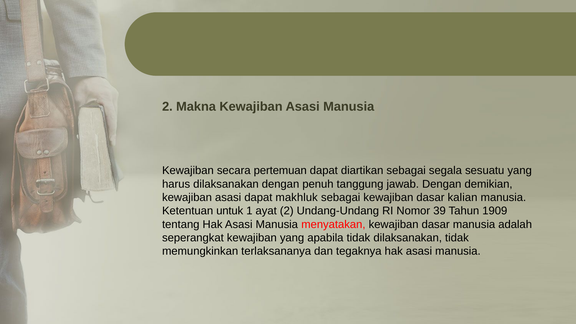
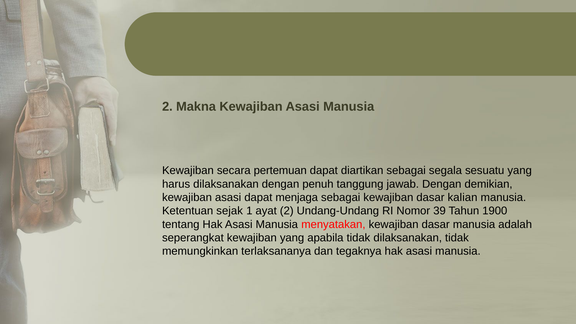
makhluk: makhluk -> menjaga
untuk: untuk -> sejak
1909: 1909 -> 1900
